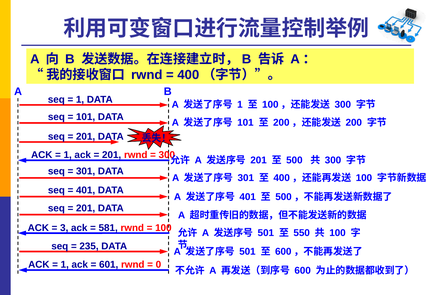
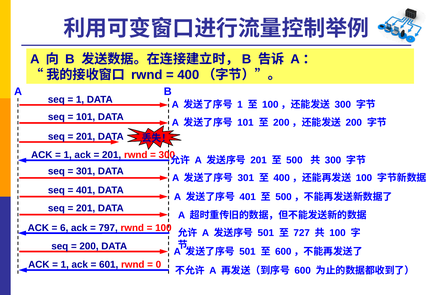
3: 3 -> 6
581: 581 -> 797
550: 550 -> 727
235 at (89, 246): 235 -> 200
